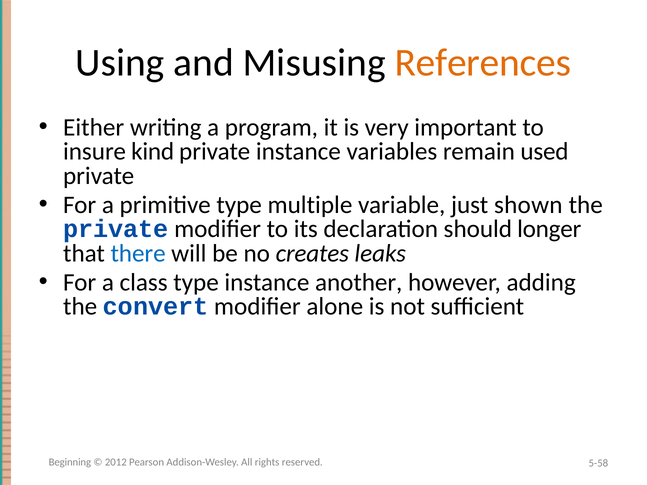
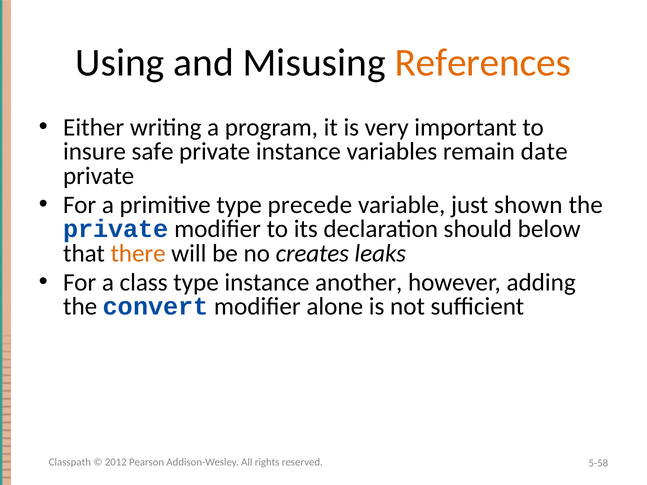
kind: kind -> safe
used: used -> date
multiple: multiple -> precede
longer: longer -> below
there colour: blue -> orange
Beginning: Beginning -> Classpath
